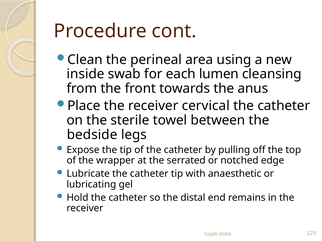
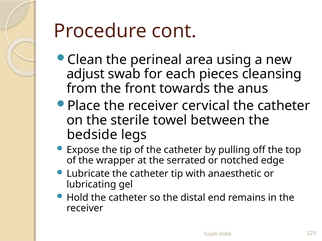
inside: inside -> adjust
lumen: lumen -> pieces
